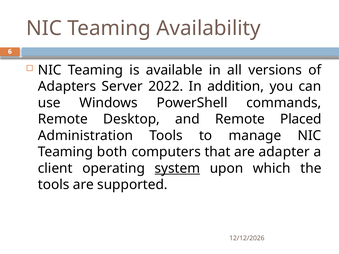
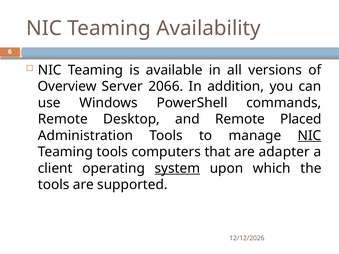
Adapters: Adapters -> Overview
2022: 2022 -> 2066
NIC at (310, 136) underline: none -> present
Teaming both: both -> tools
